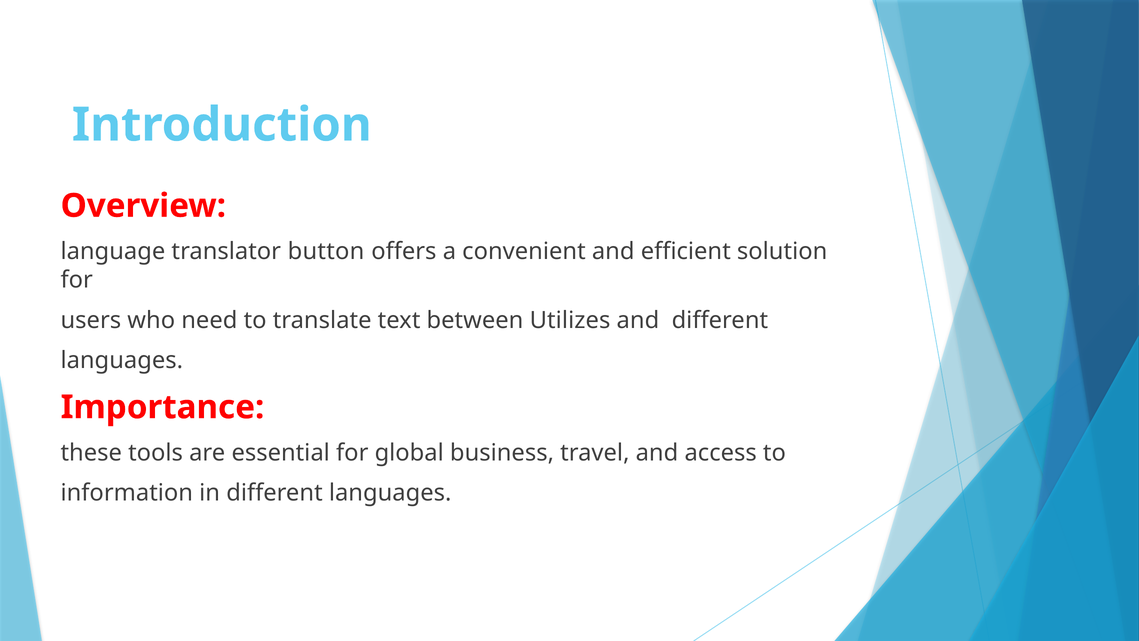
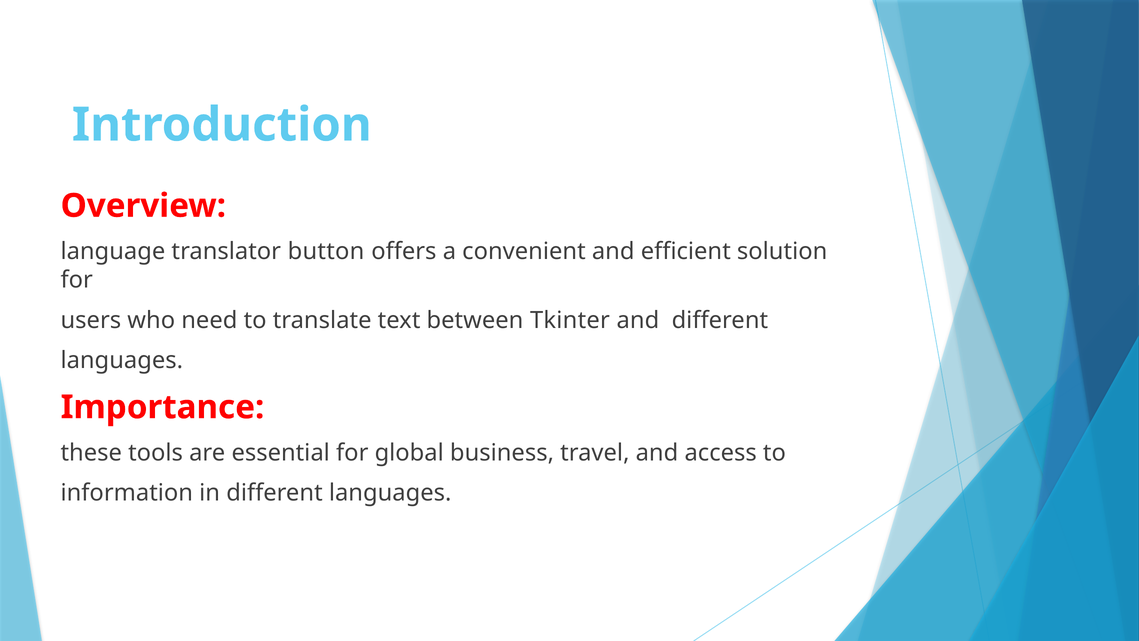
Utilizes: Utilizes -> Tkinter
